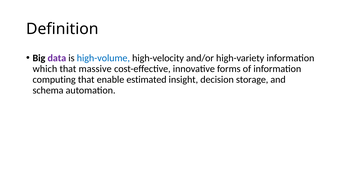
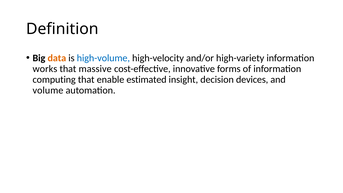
data colour: purple -> orange
which: which -> works
storage: storage -> devices
schema: schema -> volume
